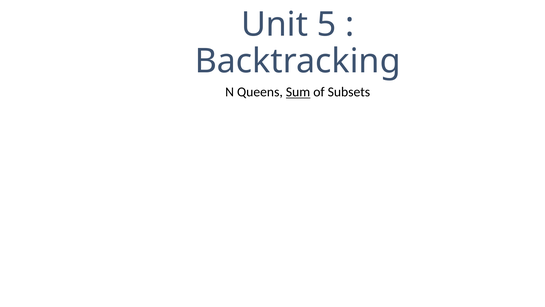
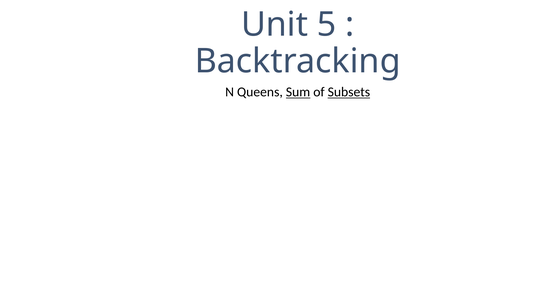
Subsets underline: none -> present
